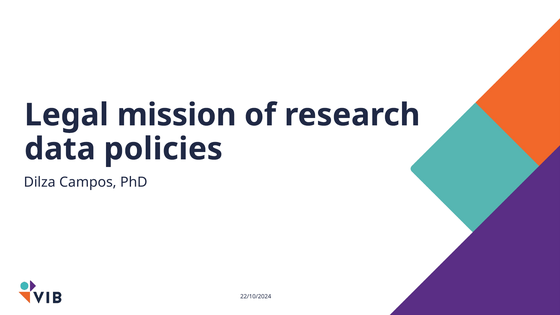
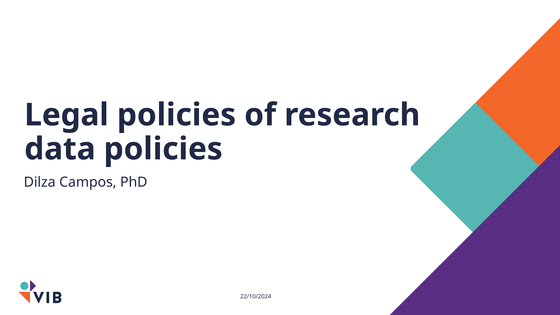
Legal mission: mission -> policies
